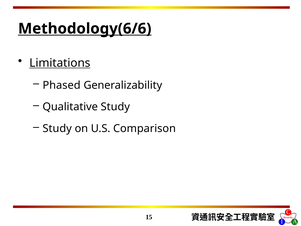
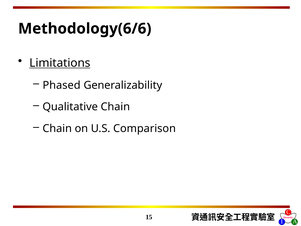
Methodology(6/6 underline: present -> none
Qualitative Study: Study -> Chain
Study at (57, 129): Study -> Chain
